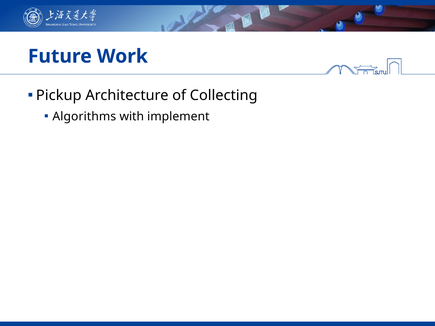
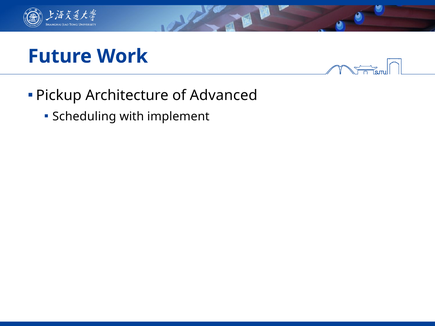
Collecting: Collecting -> Advanced
Algorithms: Algorithms -> Scheduling
